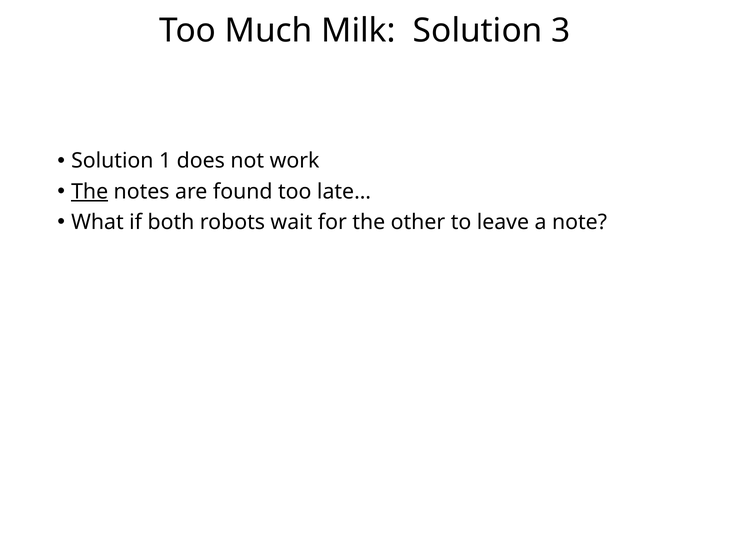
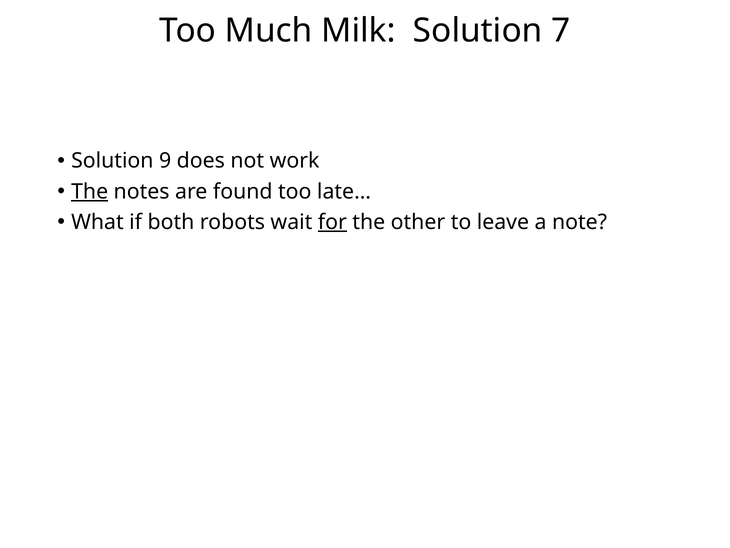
3: 3 -> 7
1: 1 -> 9
for underline: none -> present
